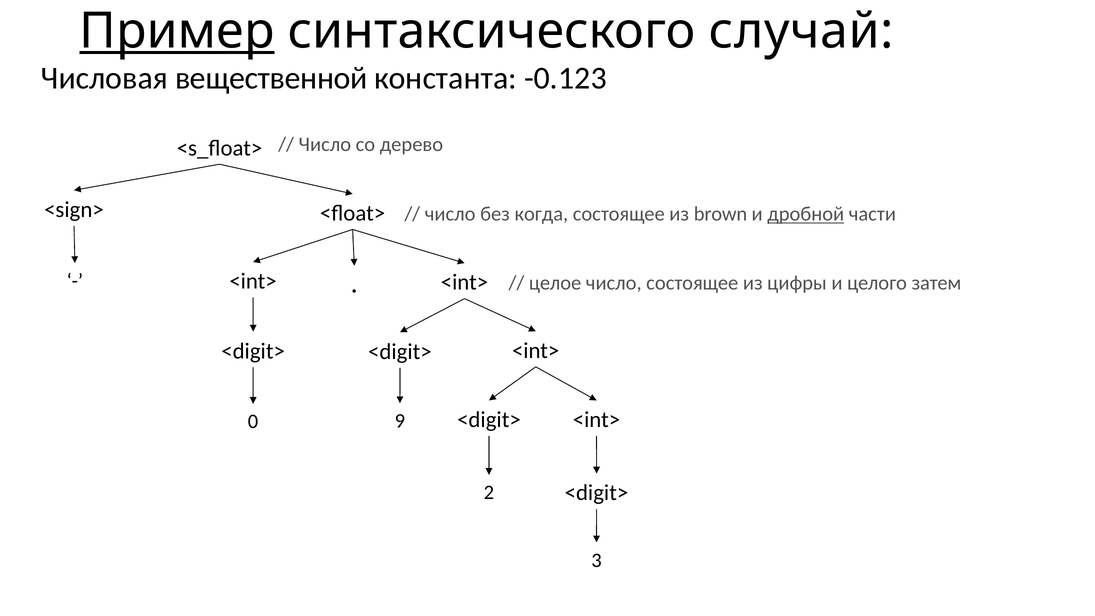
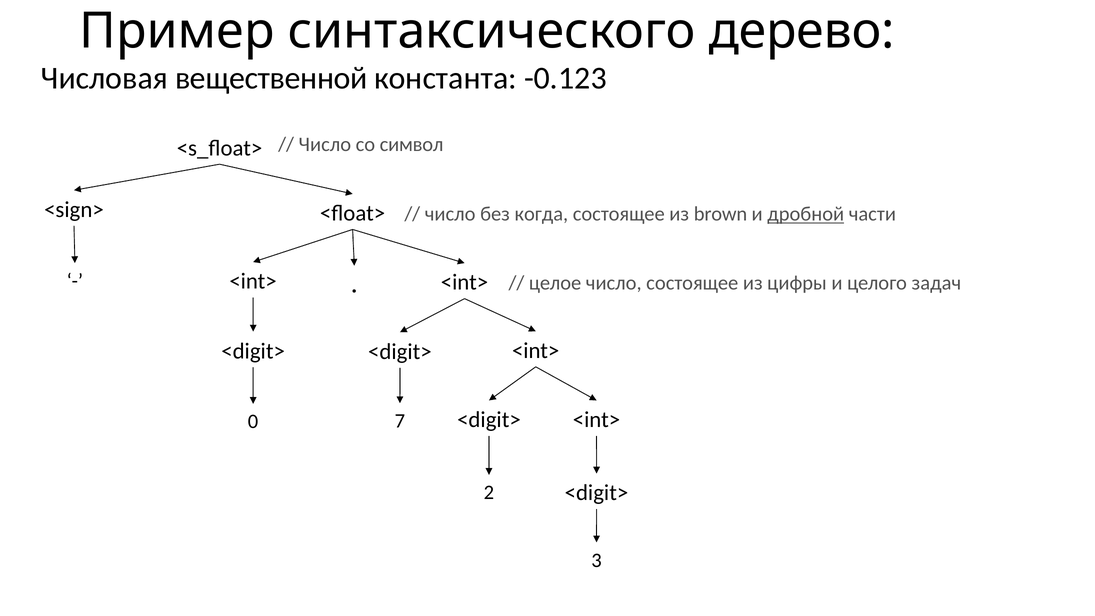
Пример underline: present -> none
случай: случай -> дерево
дерево: дерево -> символ
затем: затем -> задач
9: 9 -> 7
